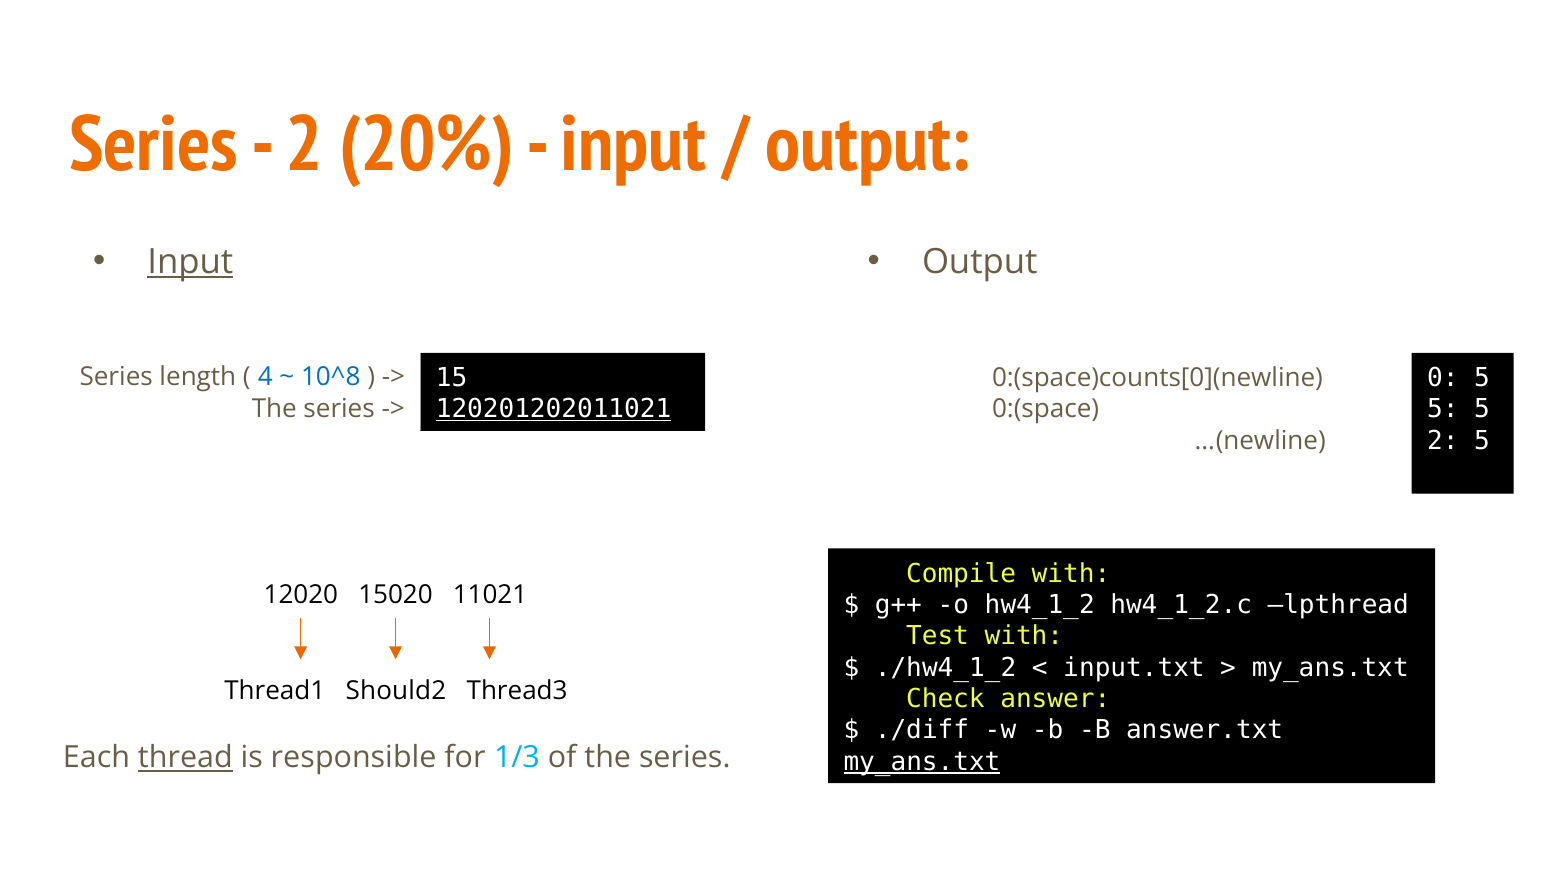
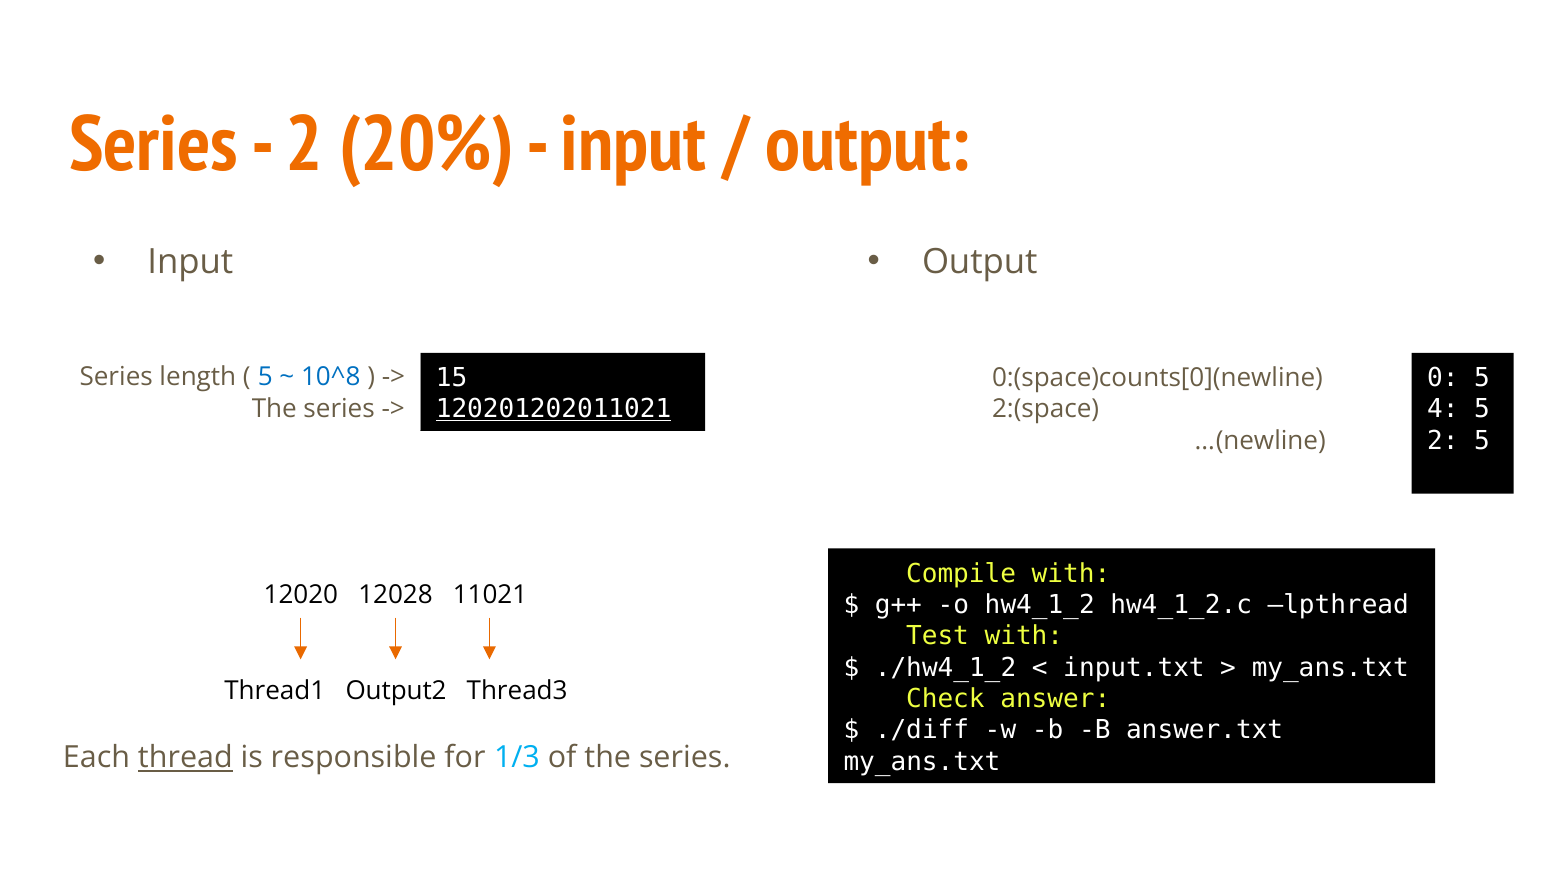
Input at (190, 262) underline: present -> none
4 at (265, 378): 4 -> 5
5 at (1443, 410): 5 -> 4
0:(space: 0:(space -> 2:(space
15020: 15020 -> 12028
Should2: Should2 -> Output2
my_ans.txt at (922, 762) underline: present -> none
